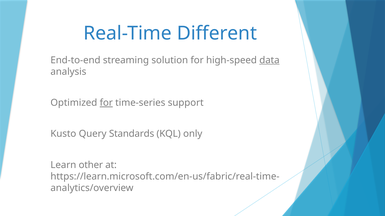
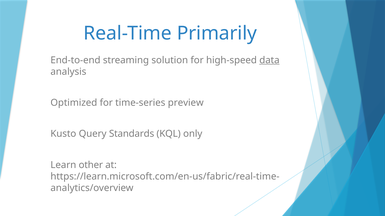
Different: Different -> Primarily
for at (106, 103) underline: present -> none
support: support -> preview
